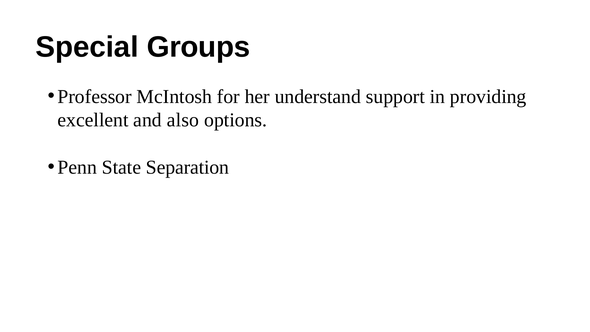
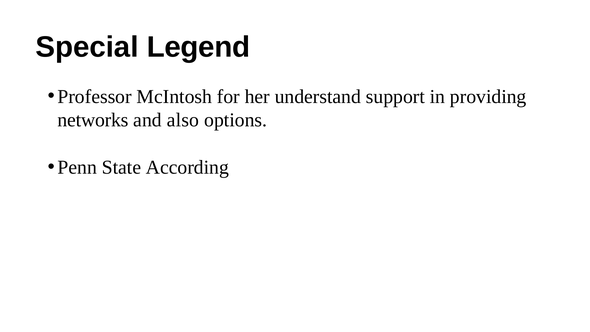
Groups: Groups -> Legend
excellent: excellent -> networks
Separation: Separation -> According
